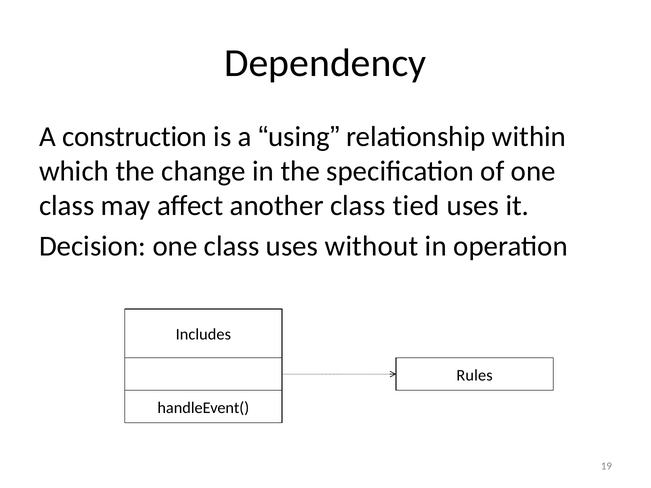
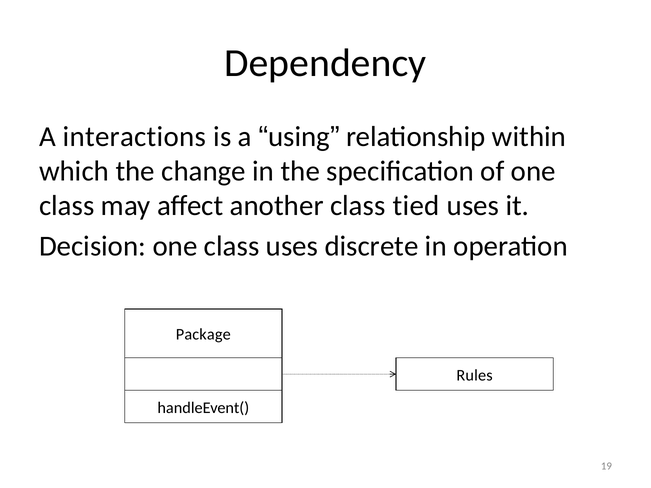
construction: construction -> interactions
without: without -> discrete
Includes: Includes -> Package
